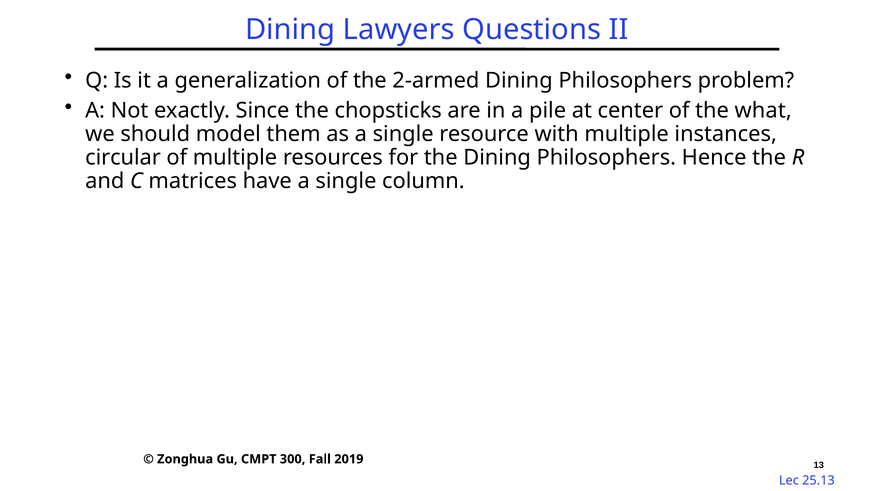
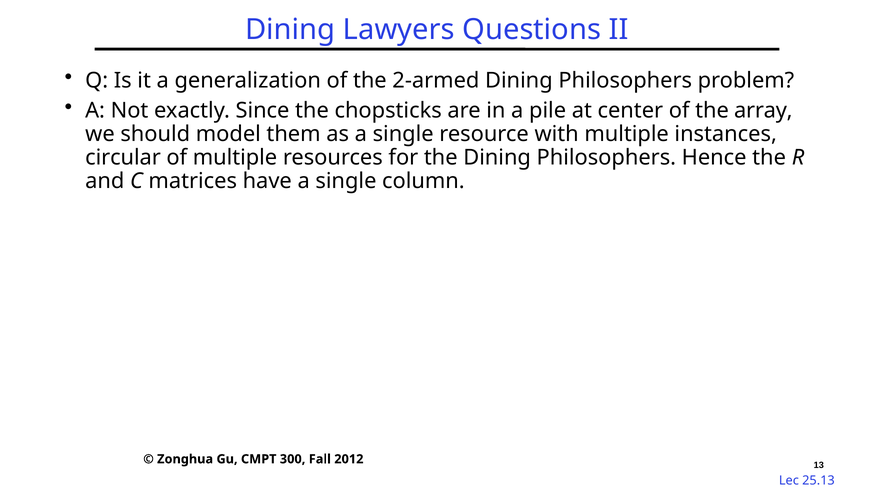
what: what -> array
2019: 2019 -> 2012
